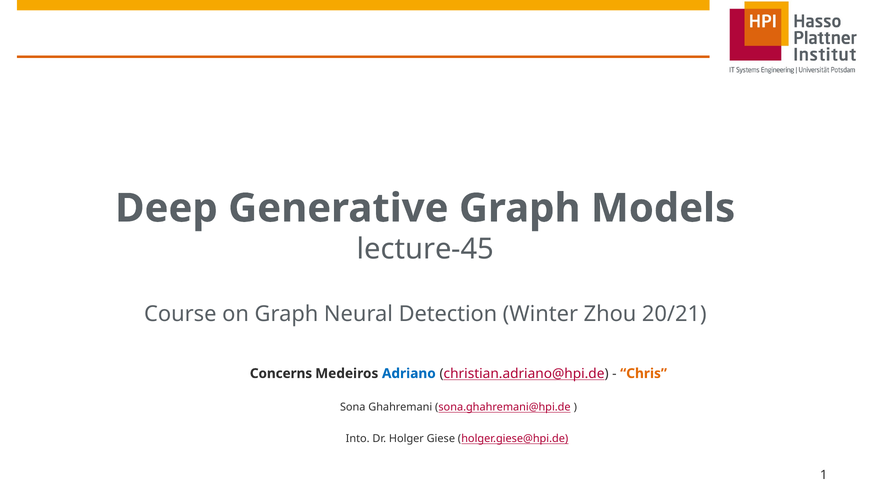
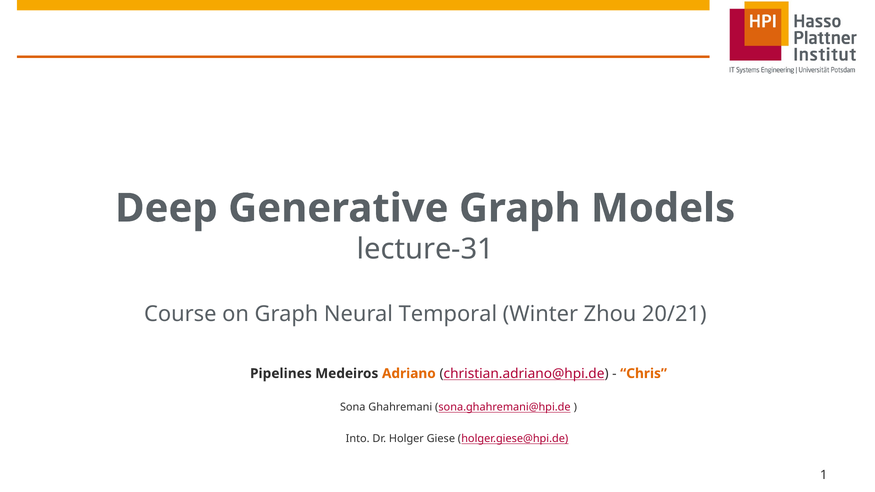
lecture-45: lecture-45 -> lecture-31
Detection: Detection -> Temporal
Concerns: Concerns -> Pipelines
Adriano colour: blue -> orange
